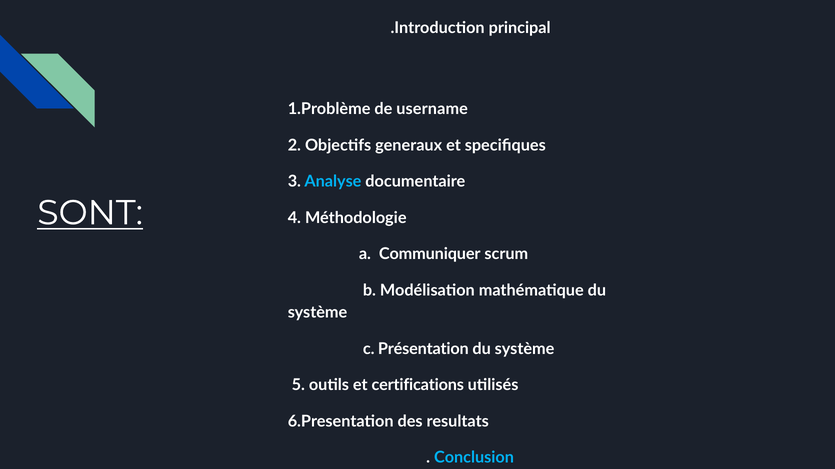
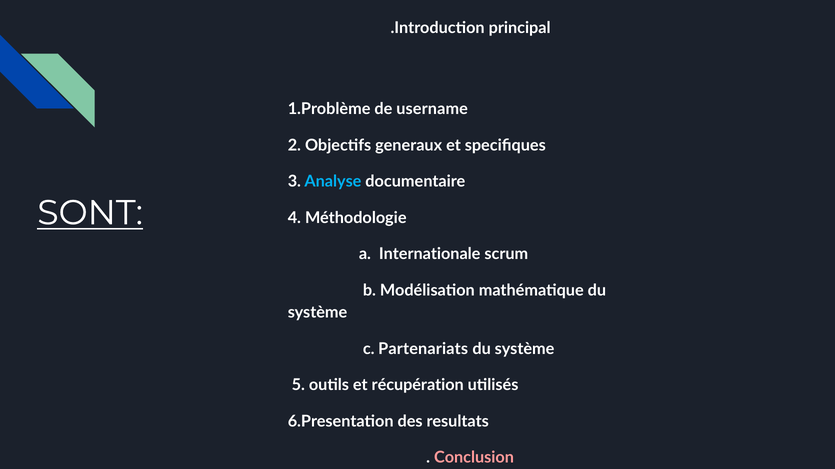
Communiquer: Communiquer -> Internationale
Présentation: Présentation -> Partenariats
certifications: certifications -> récupération
Conclusion colour: light blue -> pink
